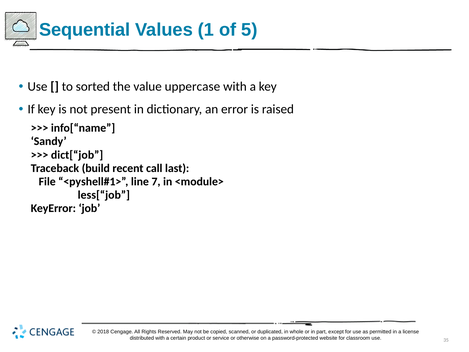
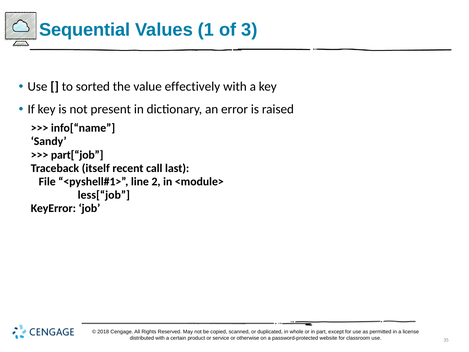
5: 5 -> 3
uppercase: uppercase -> effectively
dict[“job: dict[“job -> part[“job
build: build -> itself
7: 7 -> 2
